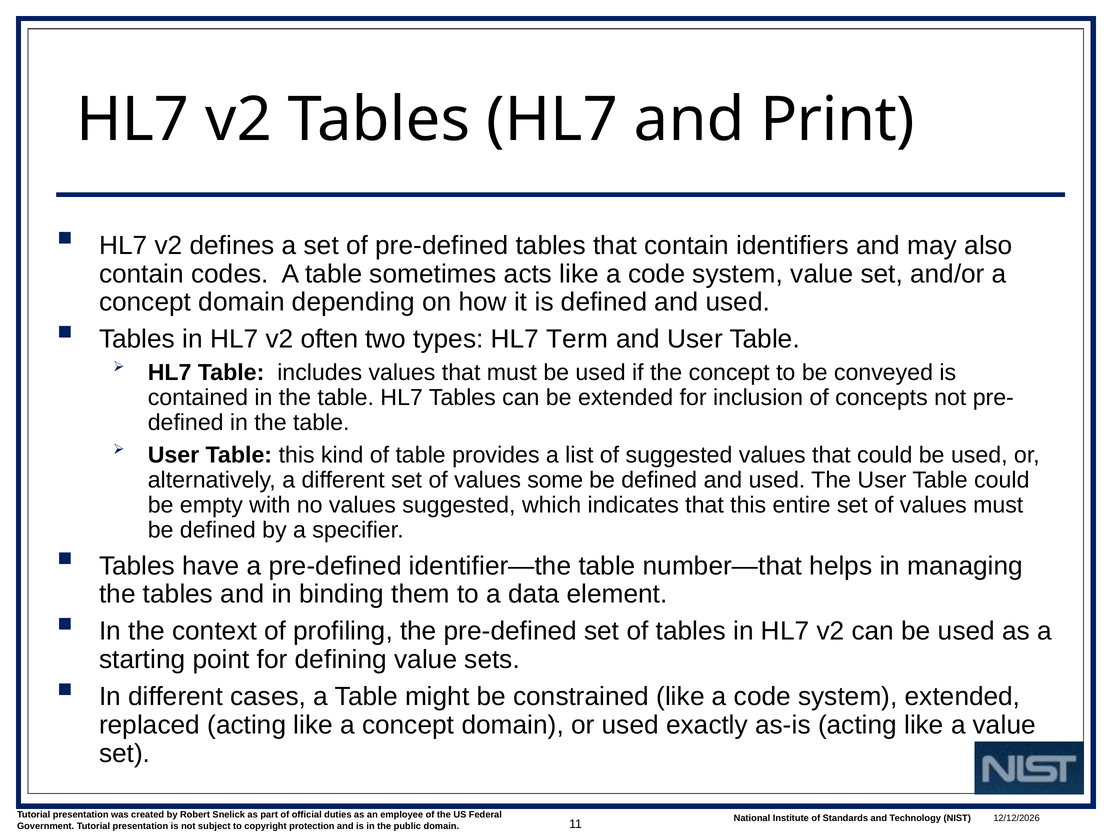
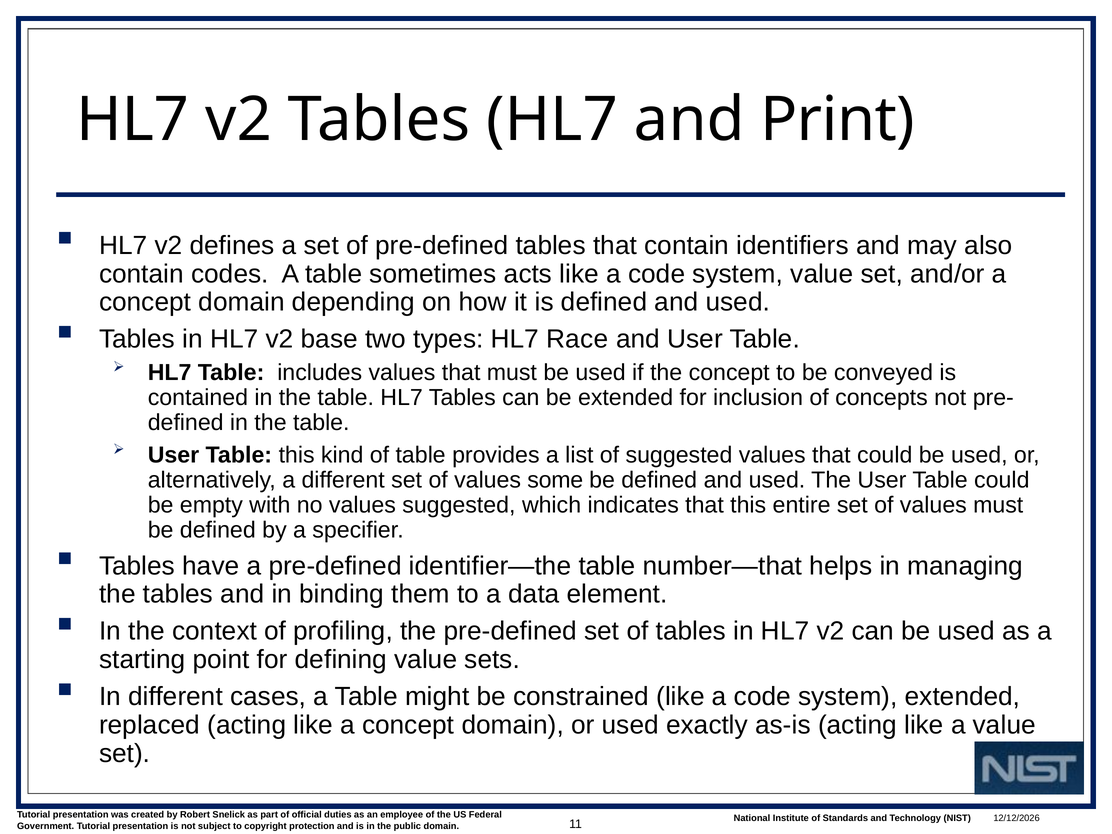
often: often -> base
Term: Term -> Race
